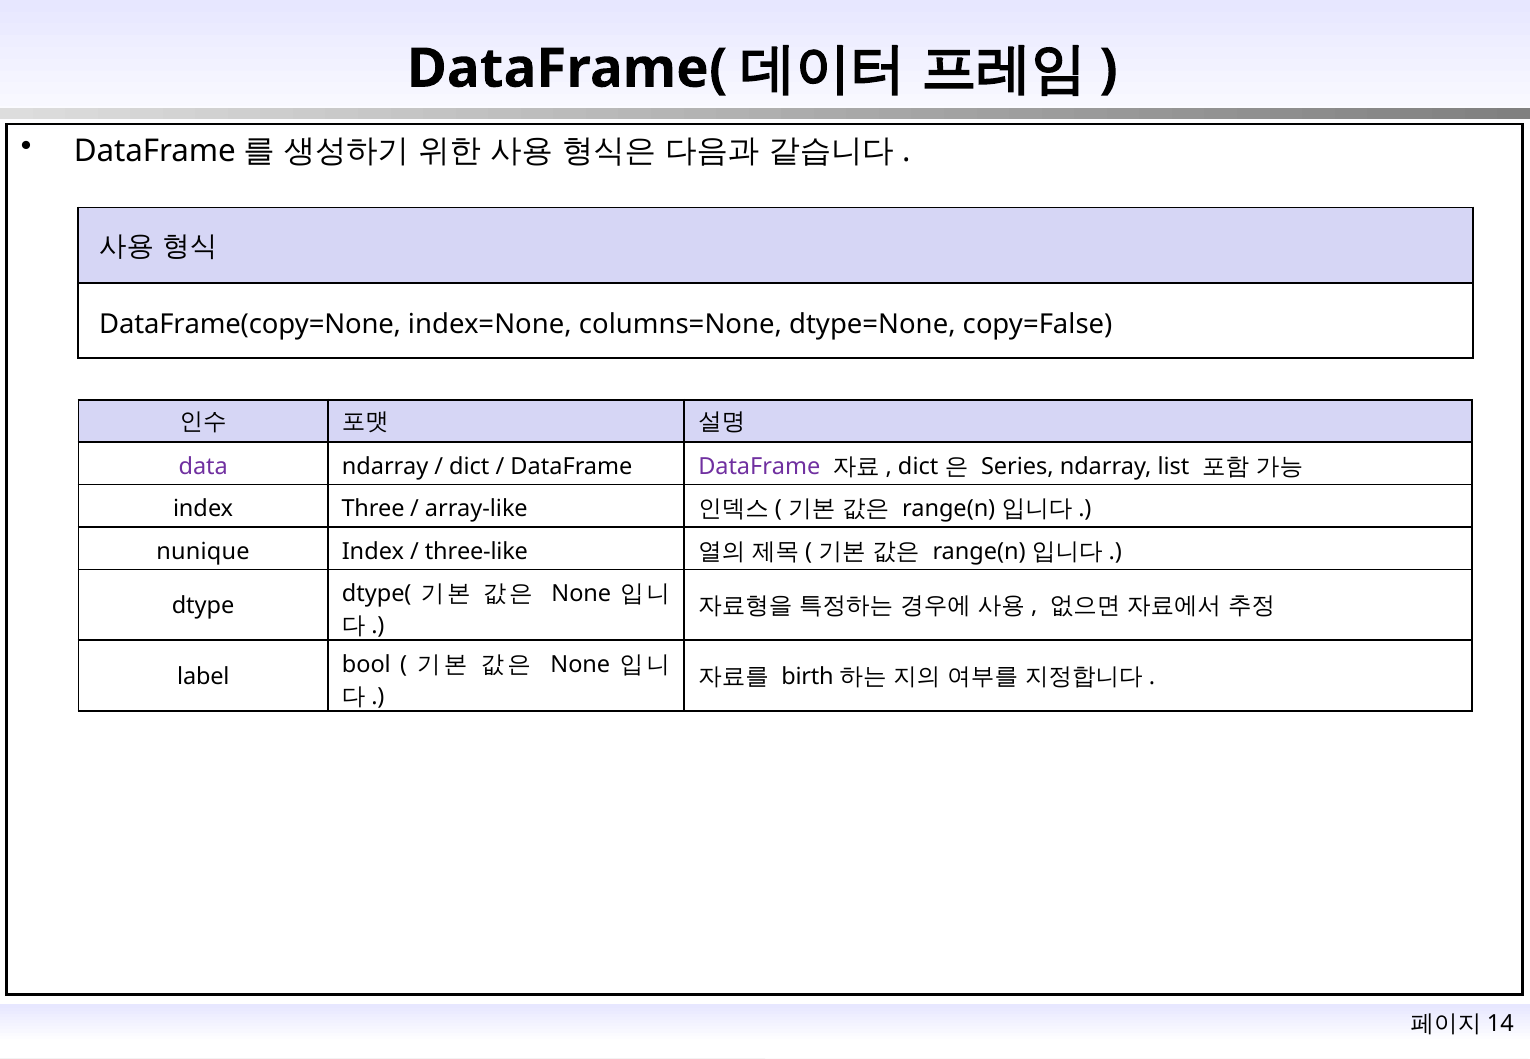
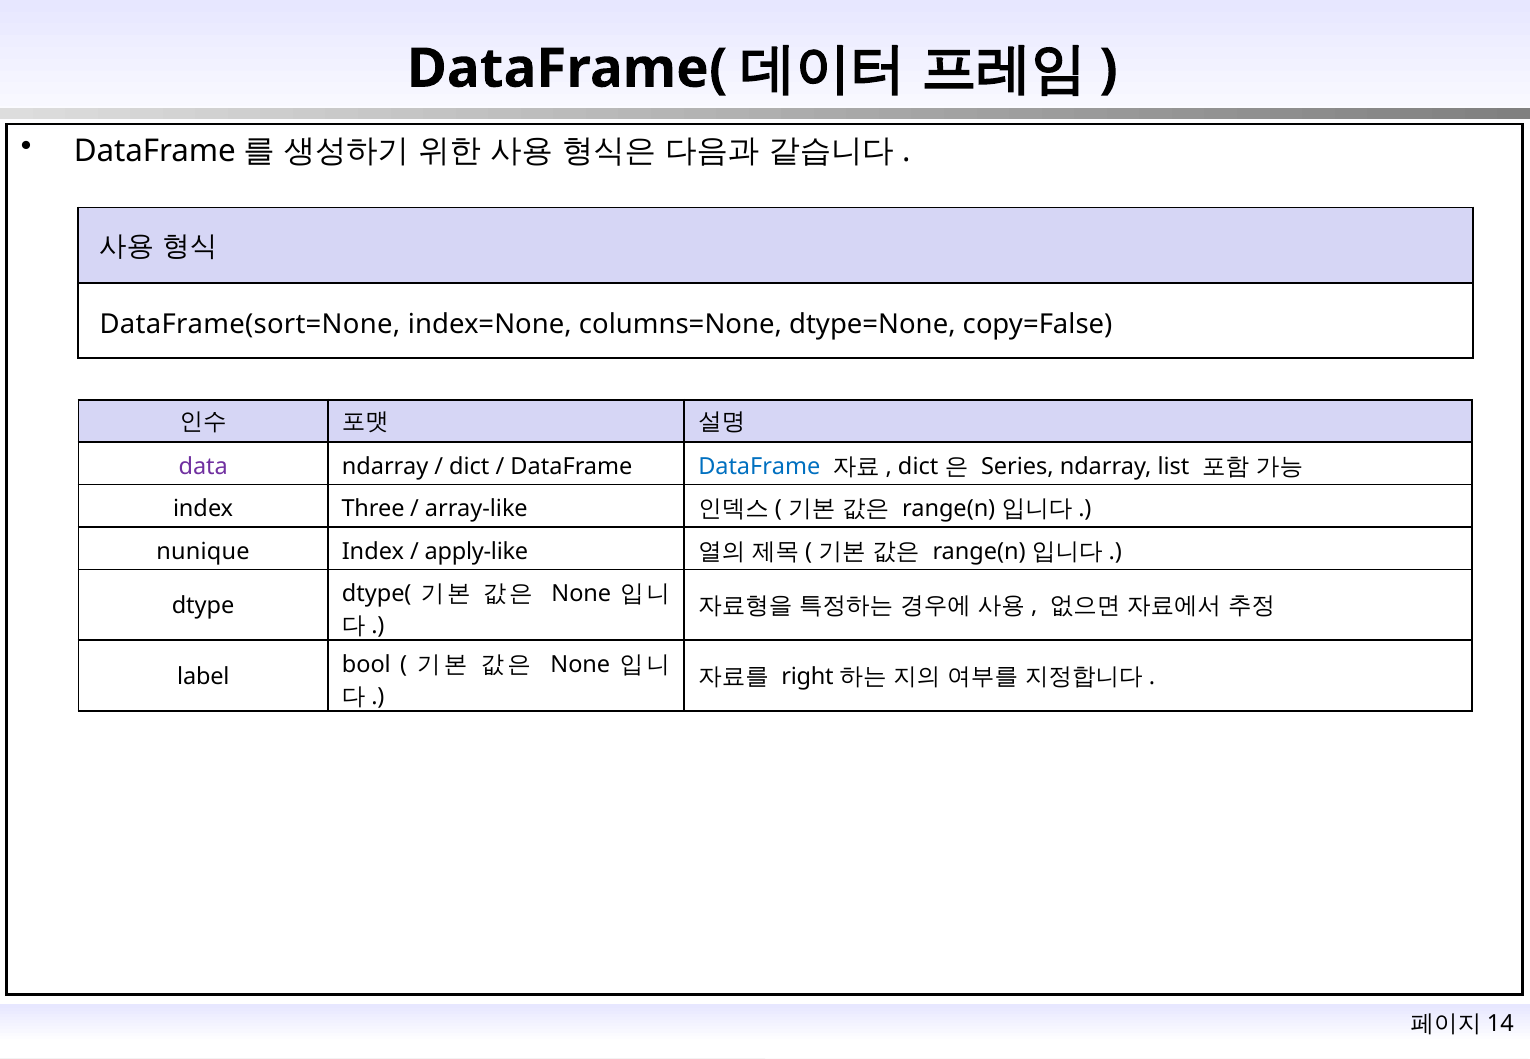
DataFrame(copy=None: DataFrame(copy=None -> DataFrame(sort=None
DataFrame at (759, 467) colour: purple -> blue
three-like: three-like -> apply-like
birth: birth -> right
